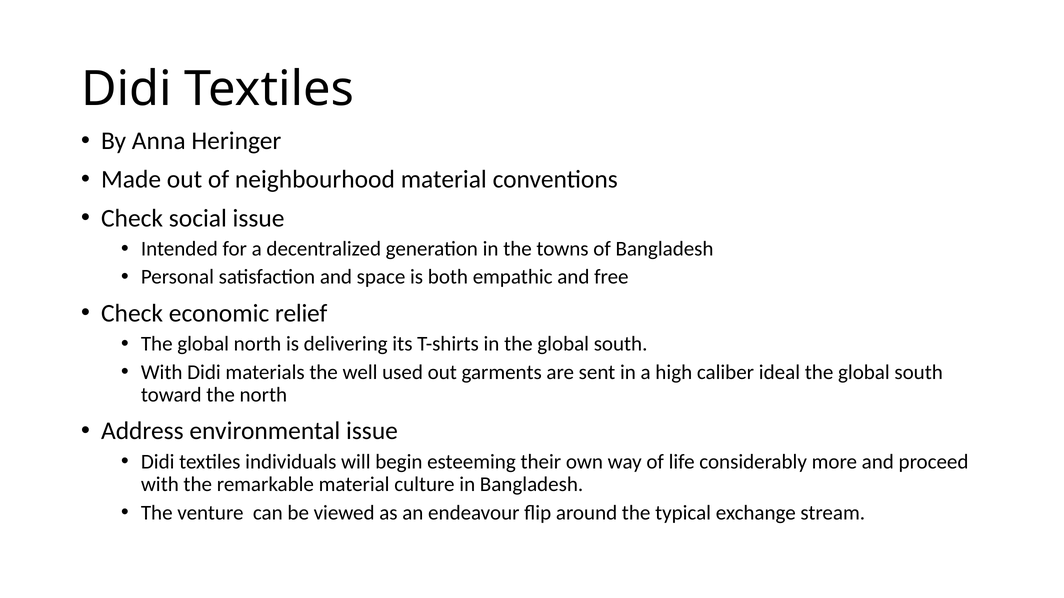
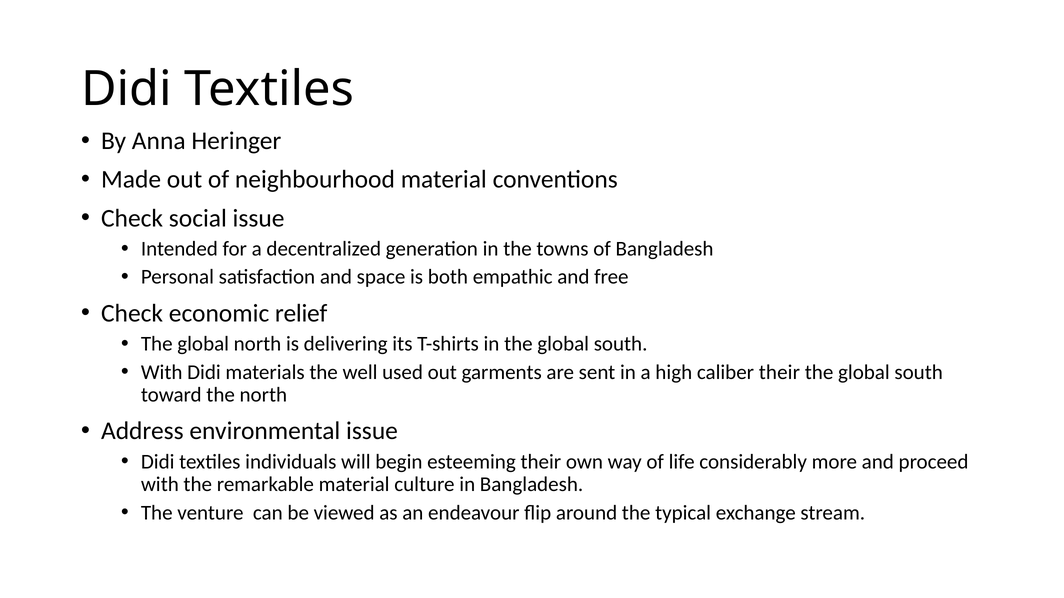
caliber ideal: ideal -> their
